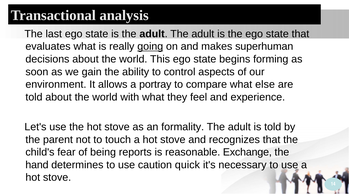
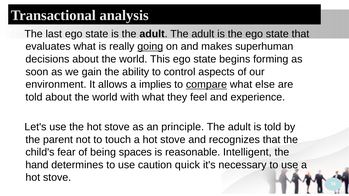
portray: portray -> implies
compare underline: none -> present
formality: formality -> principle
reports: reports -> spaces
Exchange: Exchange -> Intelligent
